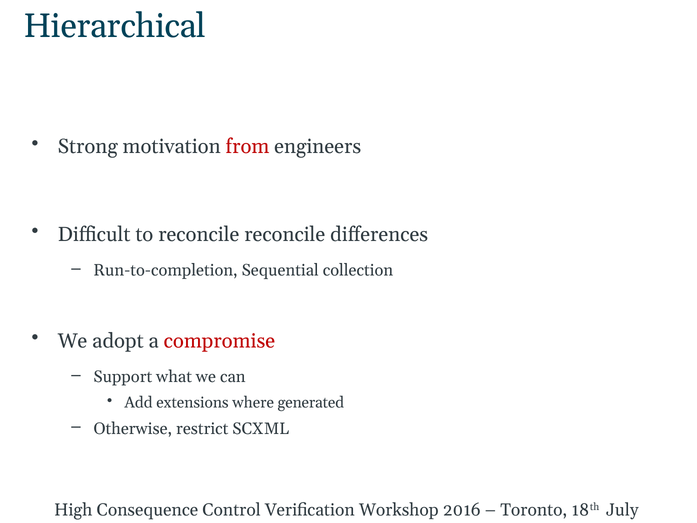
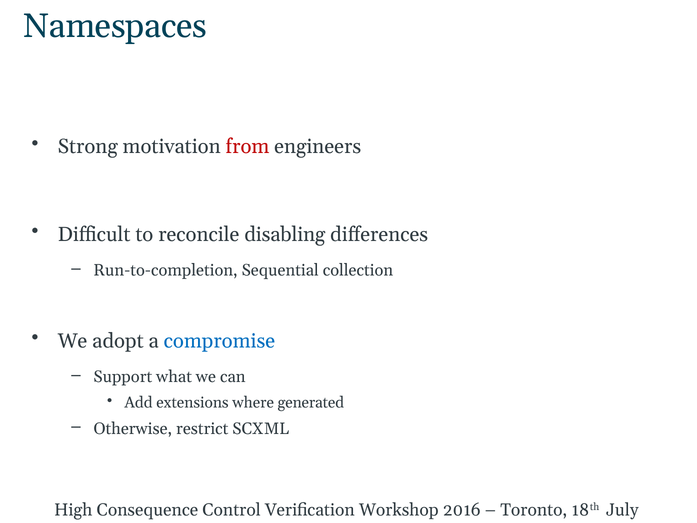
Hierarchical: Hierarchical -> Namespaces
reconcile reconcile: reconcile -> disabling
compromise colour: red -> blue
